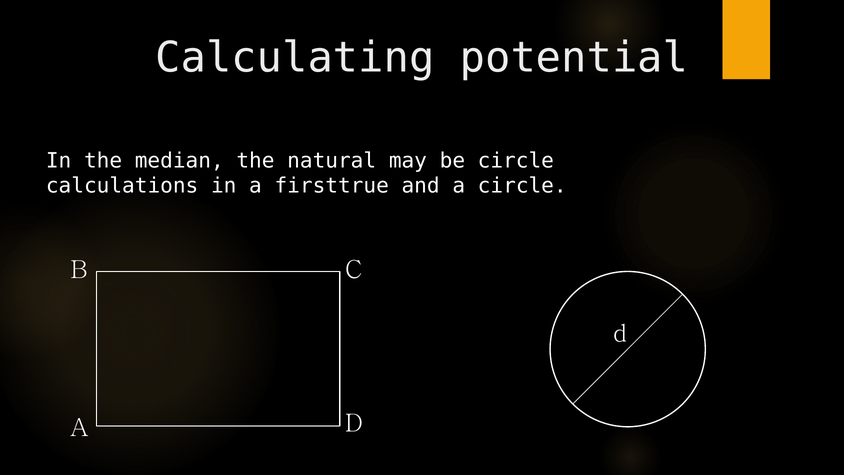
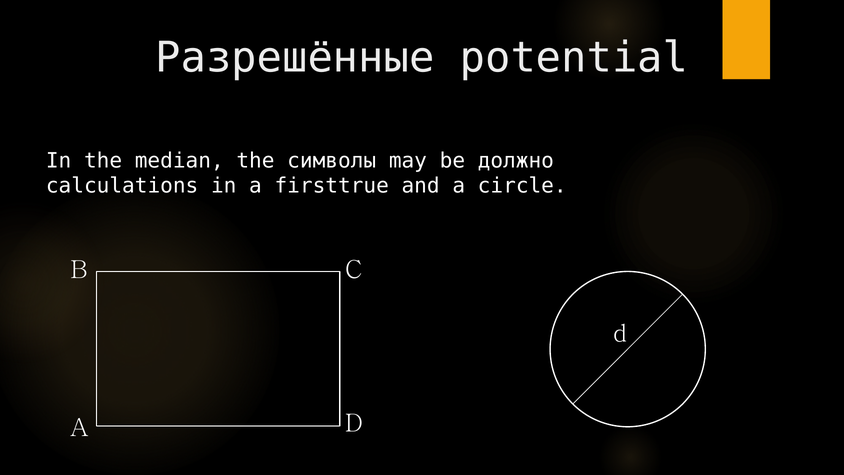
Calculating: Calculating -> Разрешённые
natural: natural -> символы
be circle: circle -> должно
